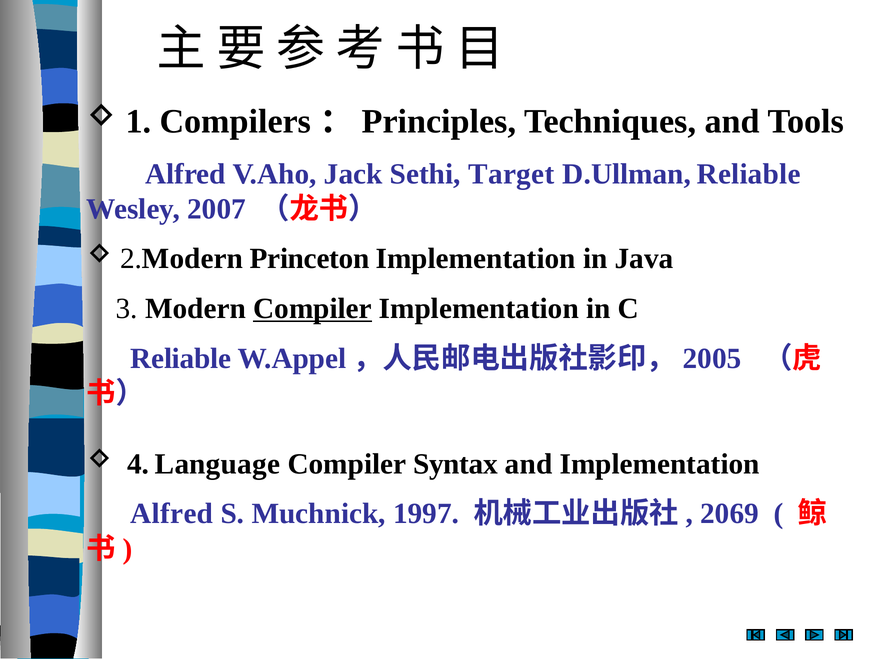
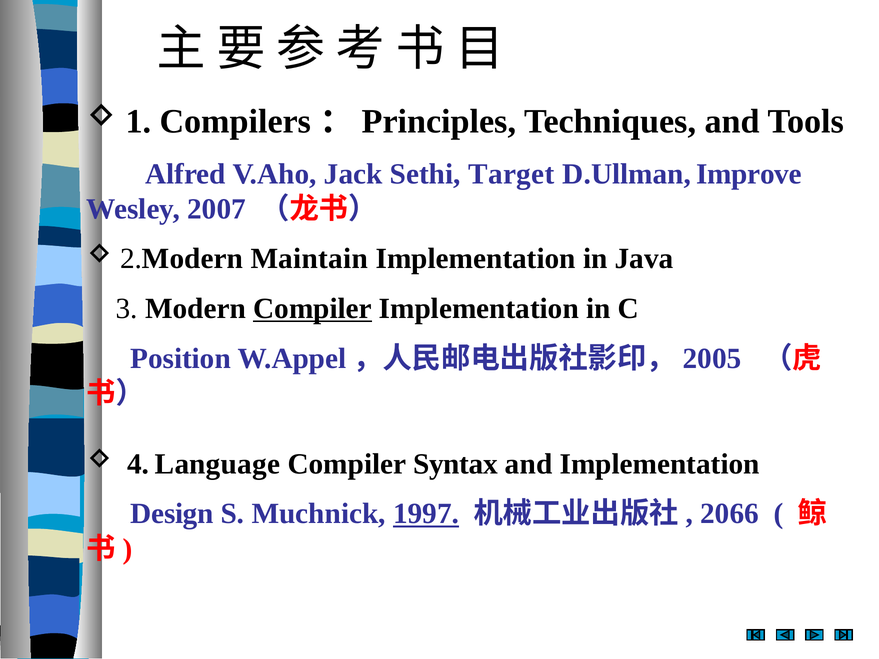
D.Ullman Reliable: Reliable -> Improve
Princeton: Princeton -> Maintain
Reliable at (181, 359): Reliable -> Position
Alfred at (172, 514): Alfred -> Design
1997 underline: none -> present
2069: 2069 -> 2066
